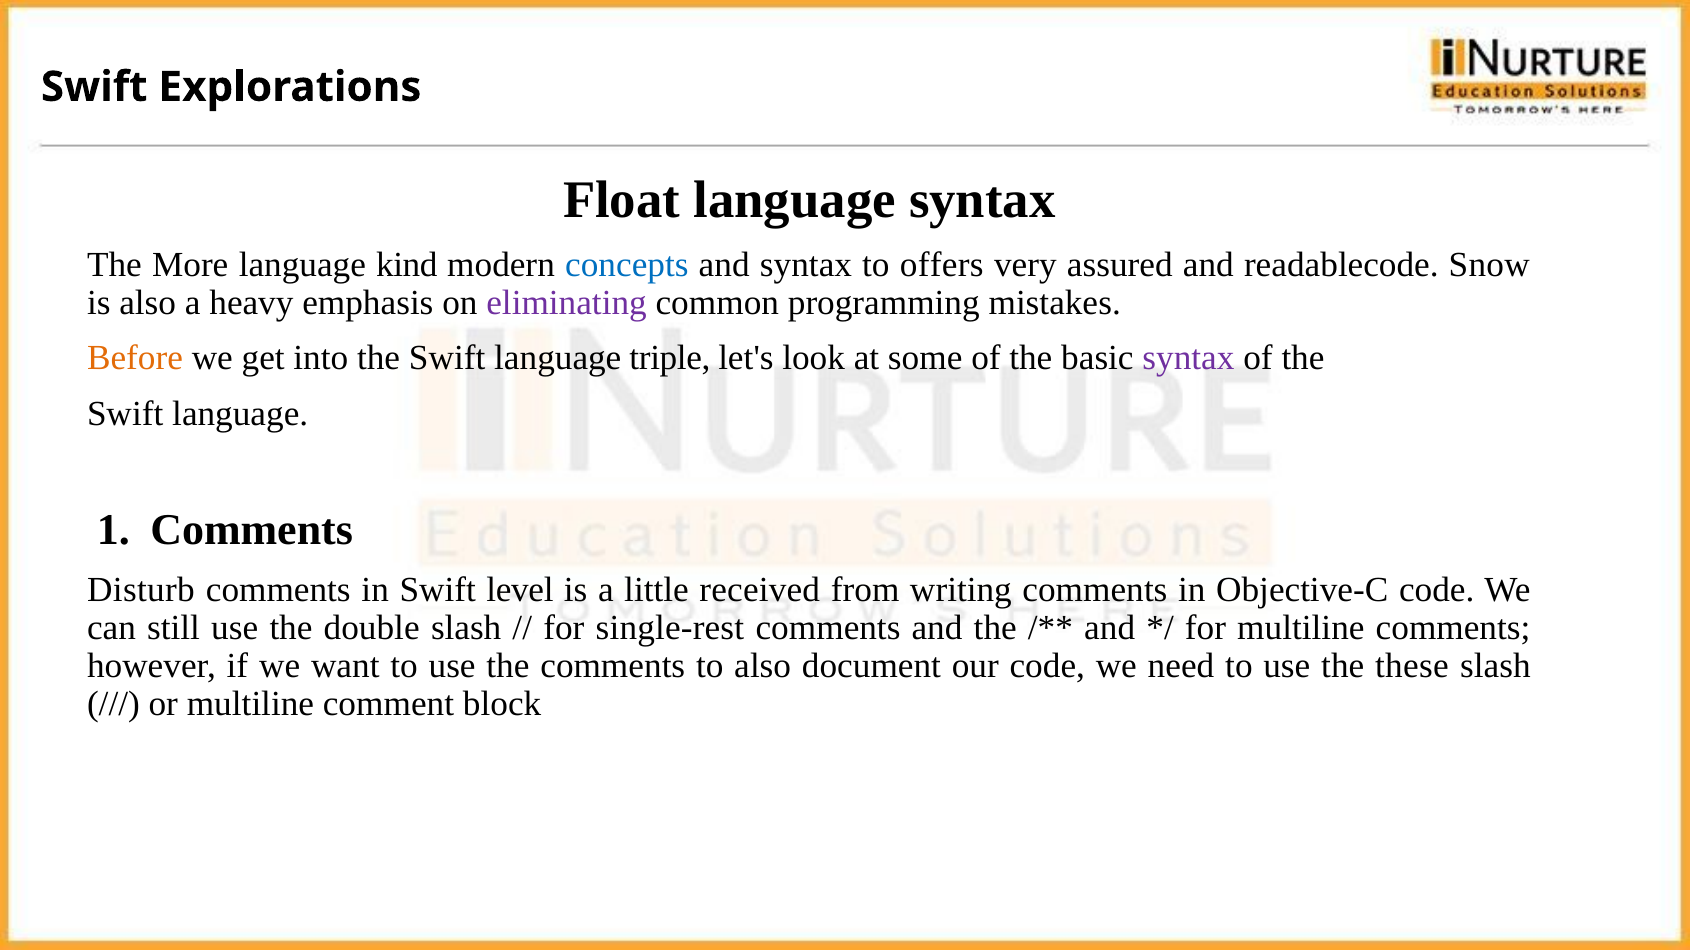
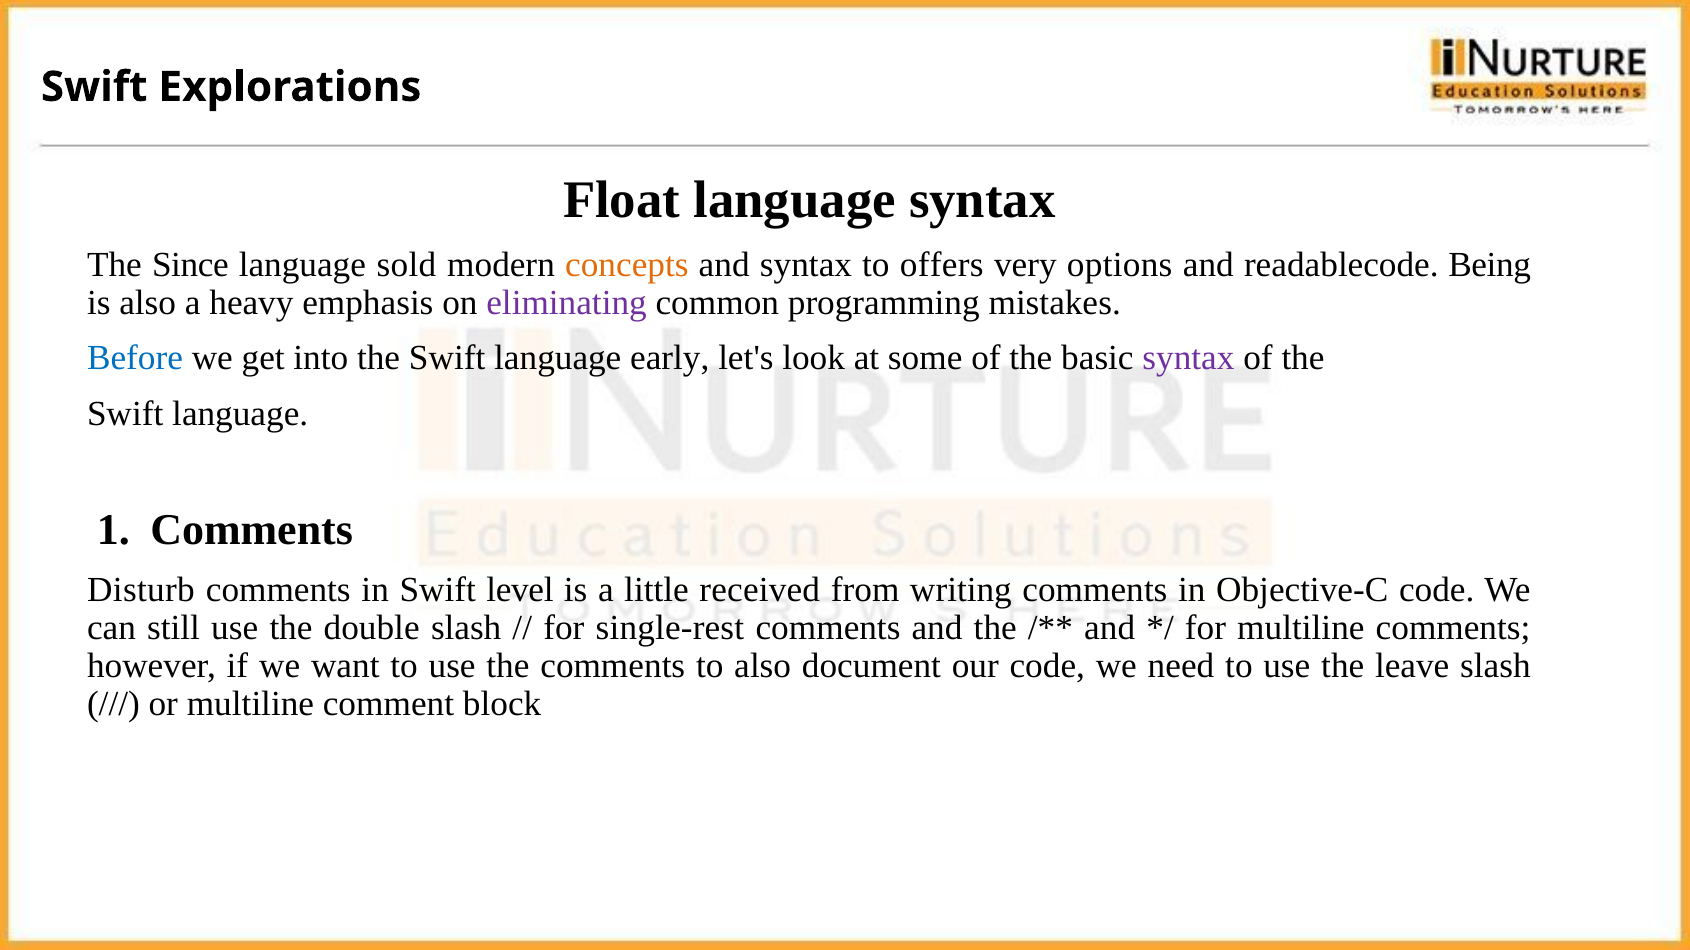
More: More -> Since
kind: kind -> sold
concepts colour: blue -> orange
assured: assured -> options
Snow: Snow -> Being
Before colour: orange -> blue
triple: triple -> early
these: these -> leave
